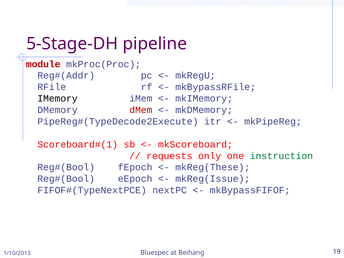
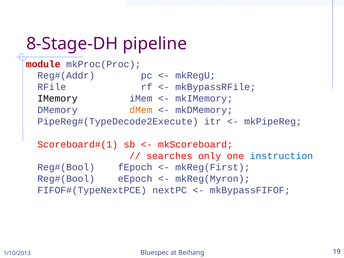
5-Stage-DH: 5-Stage-DH -> 8-Stage-DH
dMem colour: red -> orange
requests: requests -> searches
instruction colour: green -> blue
mkReg(These: mkReg(These -> mkReg(First
mkReg(Issue: mkReg(Issue -> mkReg(Myron
